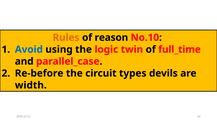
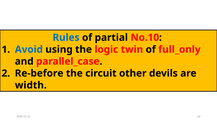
Rules colour: orange -> blue
reason: reason -> partial
full_time: full_time -> full_only
types: types -> other
